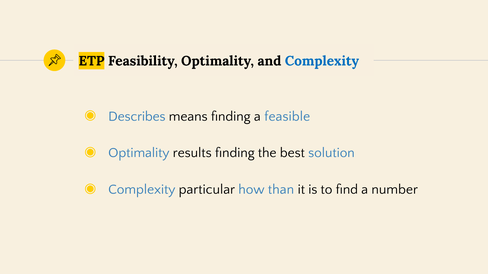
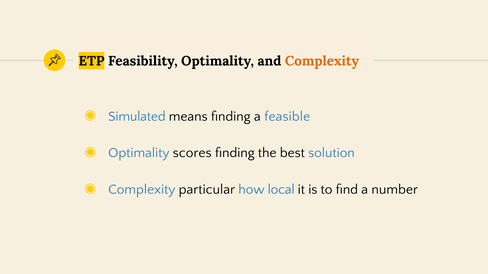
Complexity at (322, 61) colour: blue -> orange
Describes: Describes -> Simulated
results: results -> scores
than: than -> local
